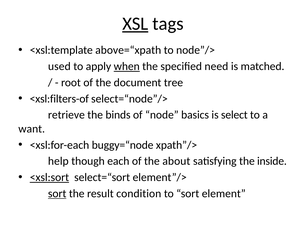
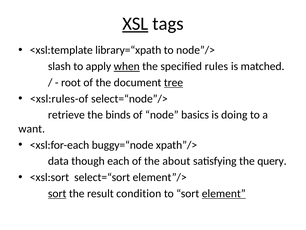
above=“xpath: above=“xpath -> library=“xpath
used: used -> slash
need: need -> rules
tree underline: none -> present
<xsl:filters-of: <xsl:filters-of -> <xsl:rules-of
select: select -> doing
help: help -> data
inside: inside -> query
<xsl:sort underline: present -> none
element underline: none -> present
